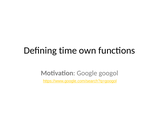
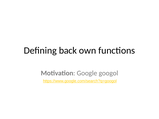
time: time -> back
